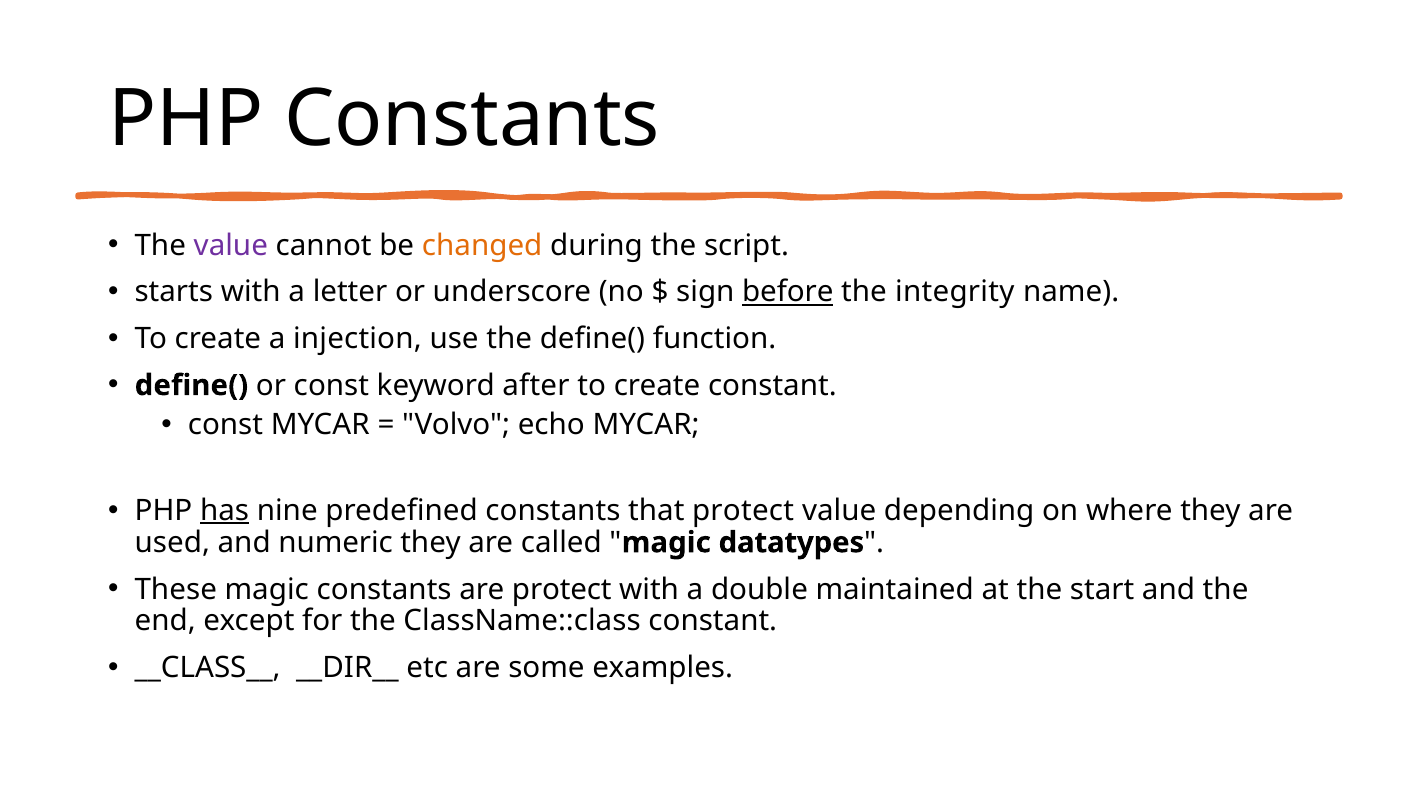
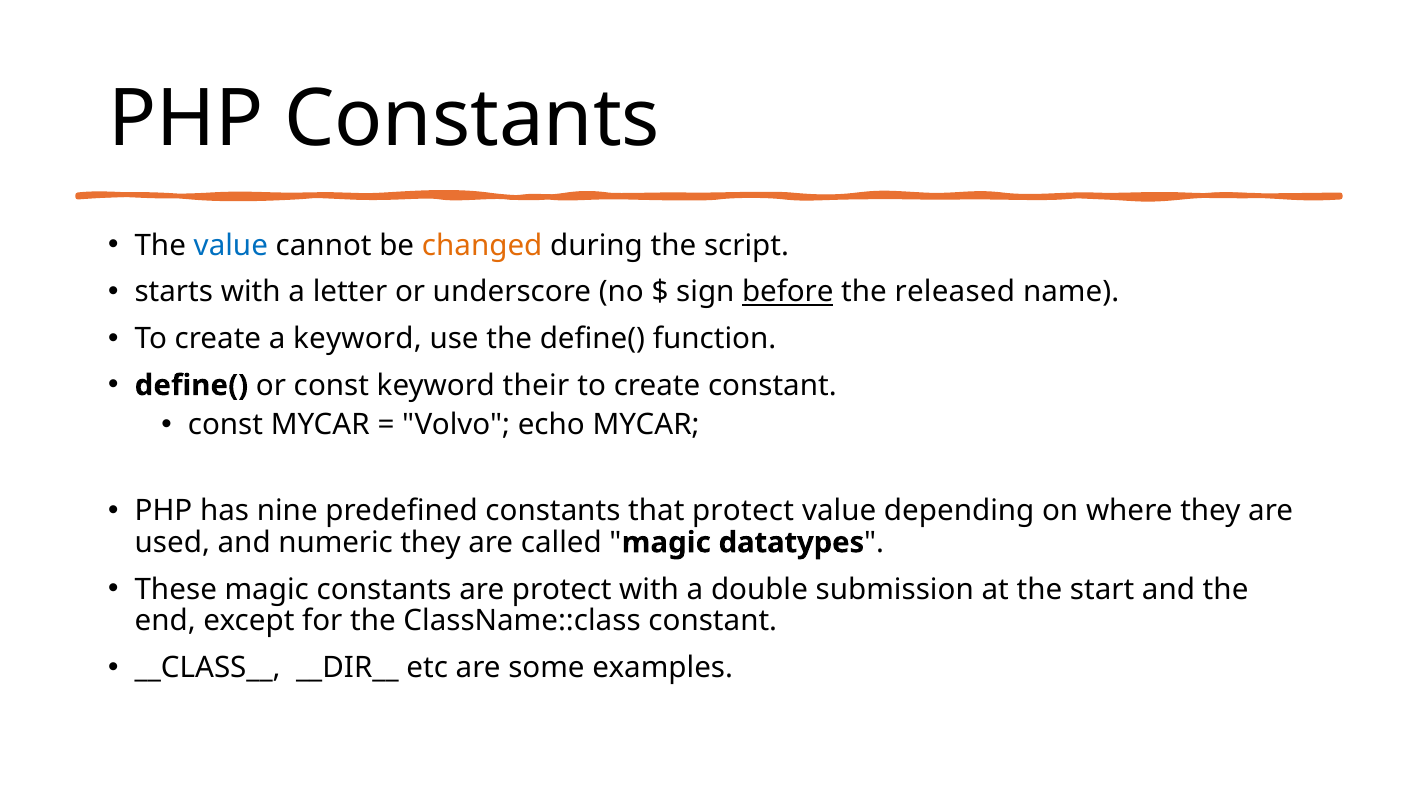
value at (231, 246) colour: purple -> blue
integrity: integrity -> released
a injection: injection -> keyword
after: after -> their
has underline: present -> none
maintained: maintained -> submission
